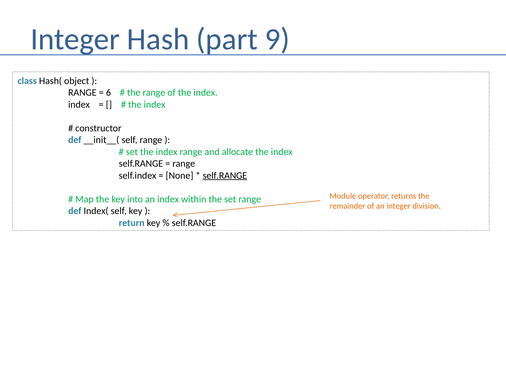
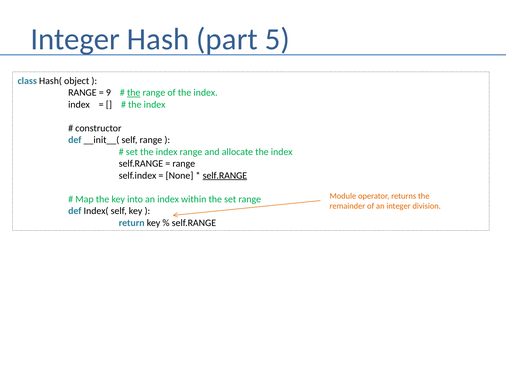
9: 9 -> 5
6: 6 -> 9
the at (134, 93) underline: none -> present
